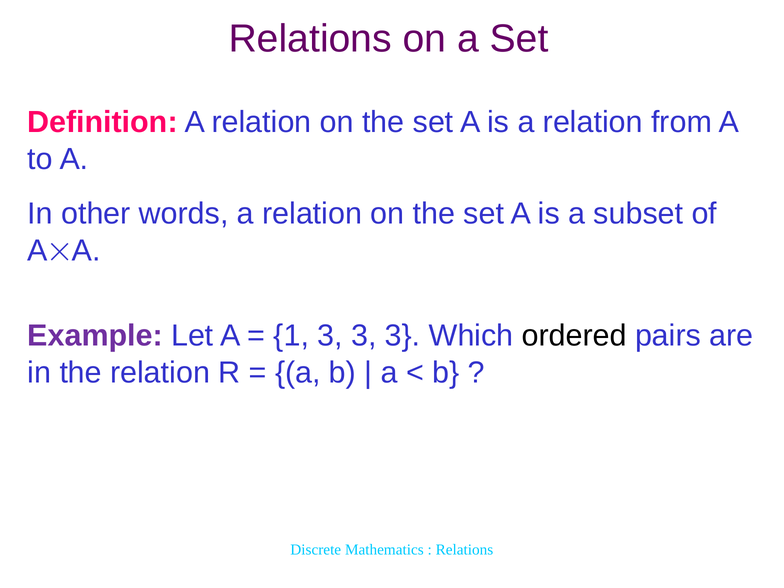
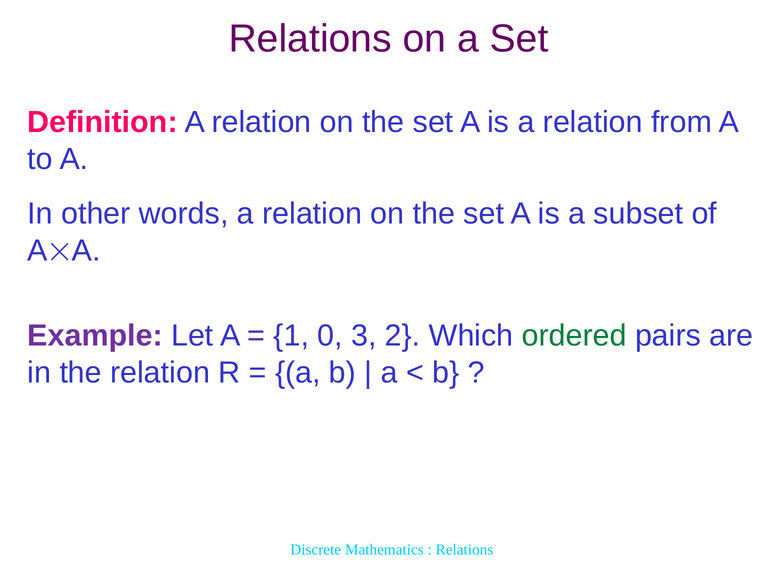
1 3: 3 -> 0
3 at (403, 336): 3 -> 2
ordered colour: black -> green
